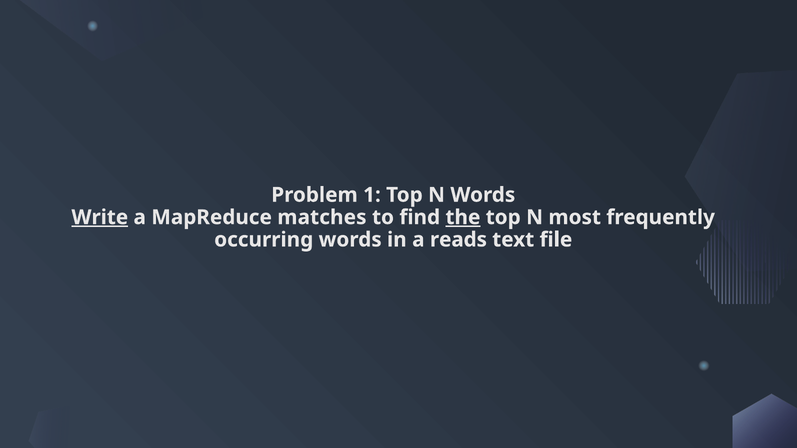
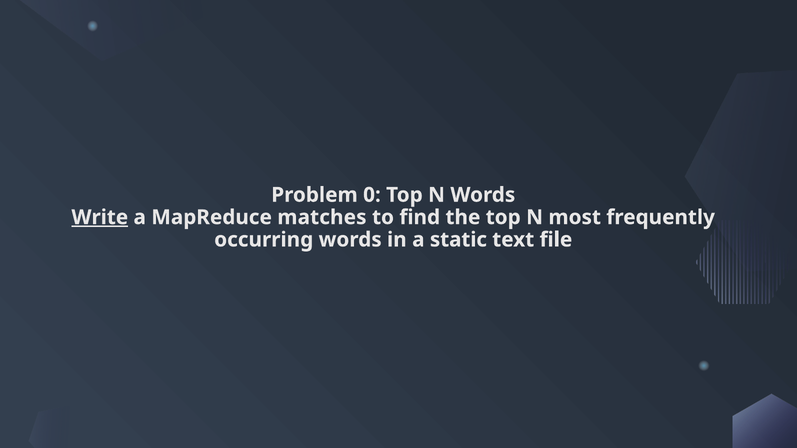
1: 1 -> 0
the underline: present -> none
reads: reads -> static
